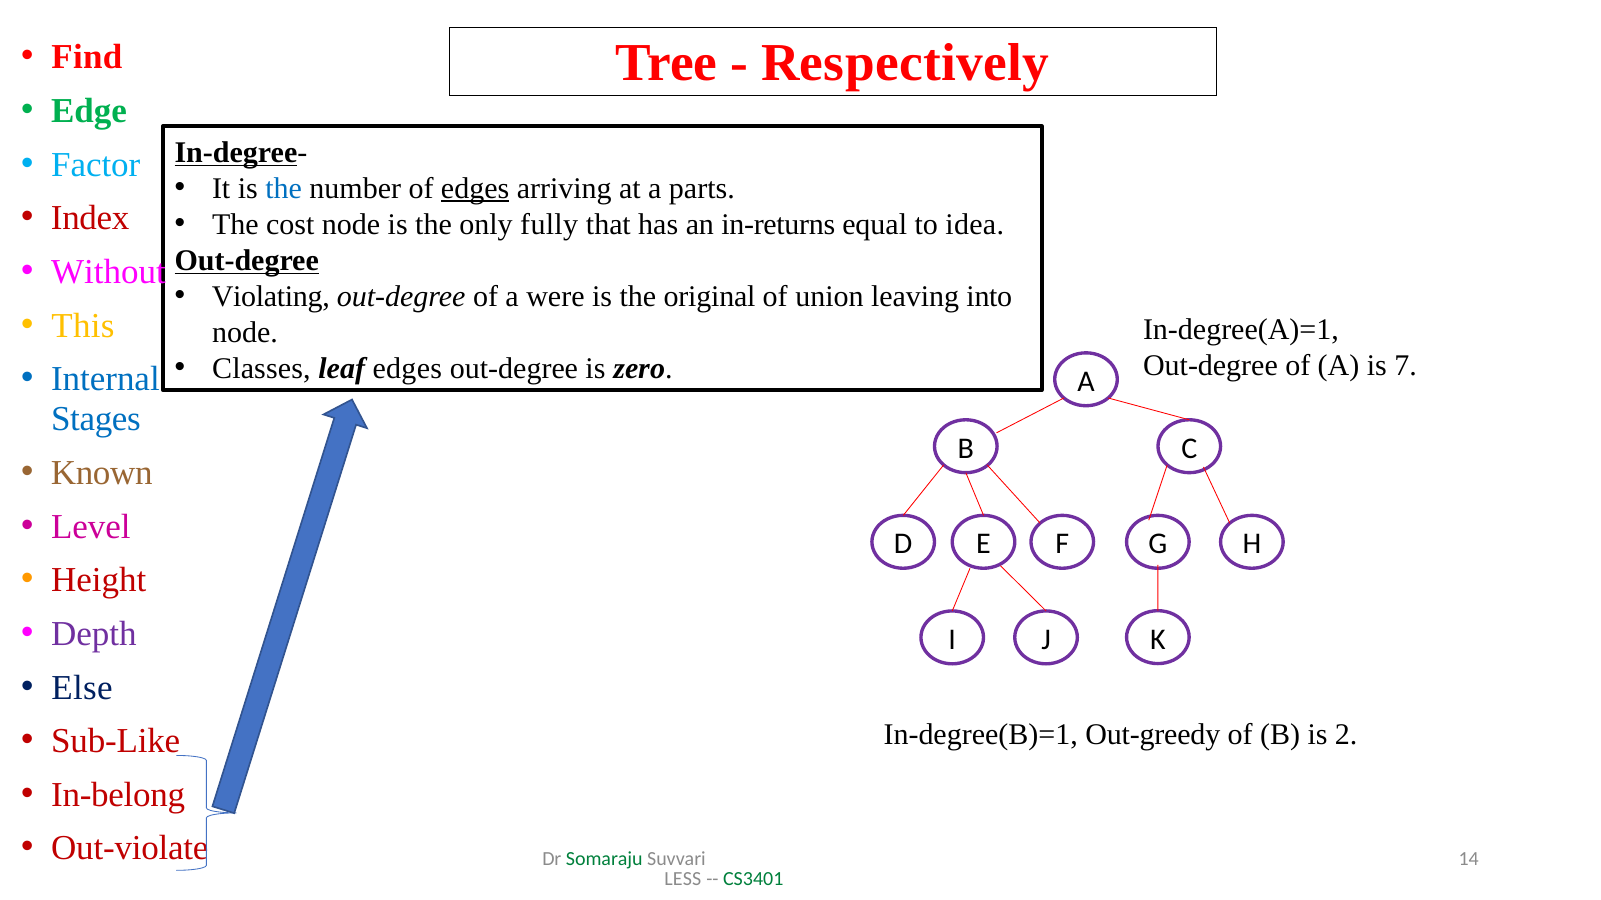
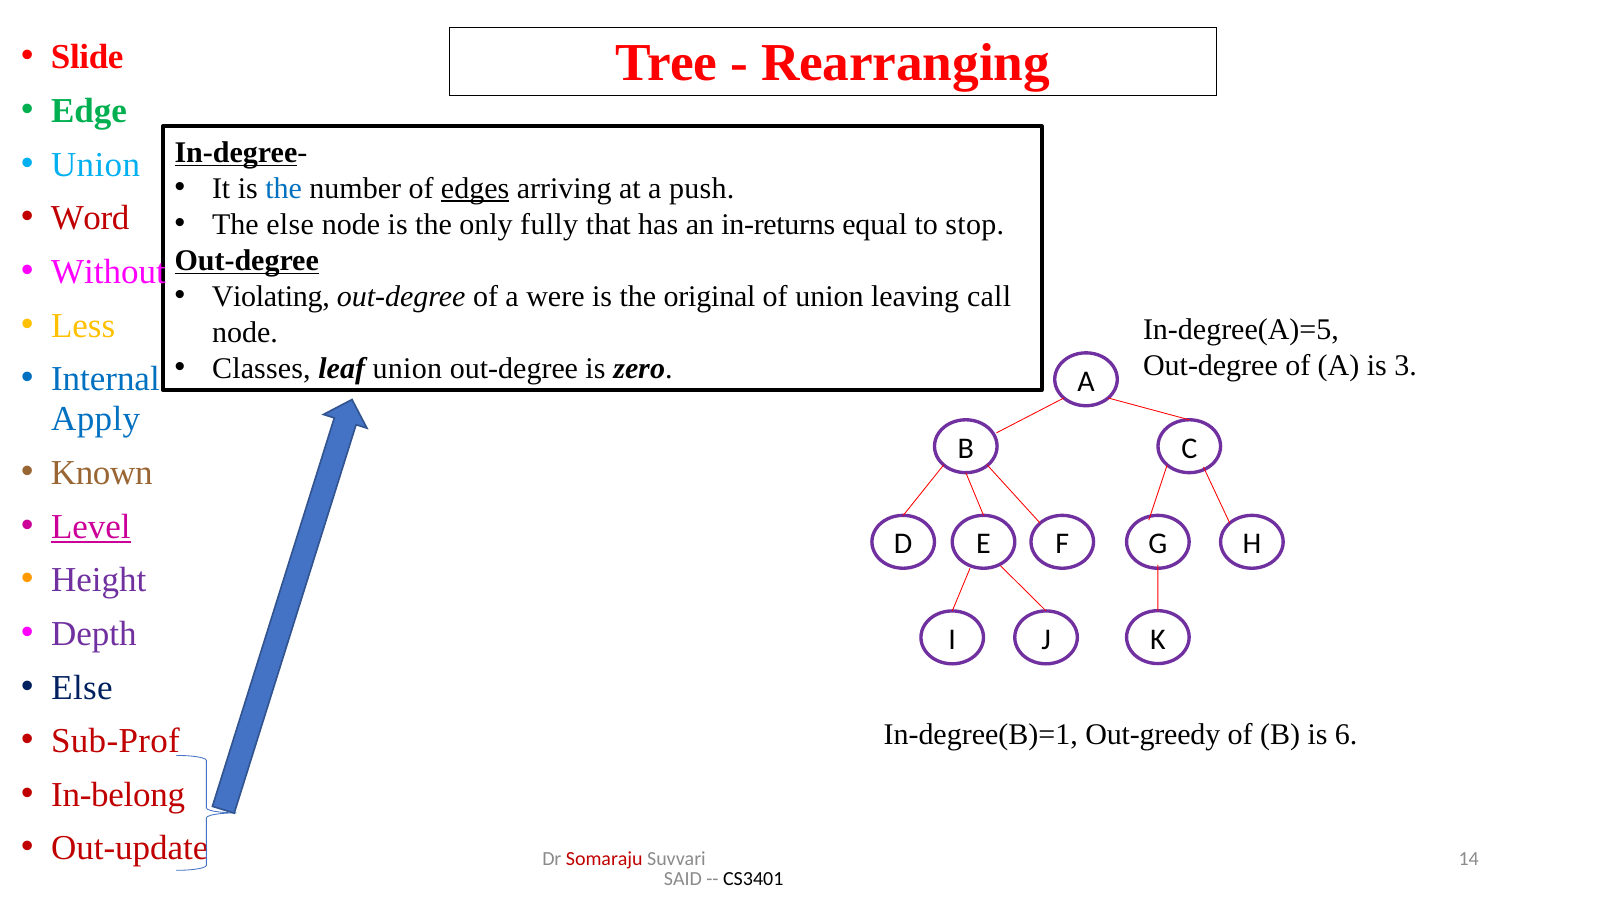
Respectively: Respectively -> Rearranging
Find: Find -> Slide
Factor at (96, 165): Factor -> Union
parts: parts -> push
Index: Index -> Word
The cost: cost -> else
idea: idea -> stop
into: into -> call
This: This -> Less
In-degree(A)=1: In-degree(A)=1 -> In-degree(A)=5
7: 7 -> 3
leaf edges: edges -> union
Stages: Stages -> Apply
Level underline: none -> present
Height colour: red -> purple
2: 2 -> 6
Sub-Like: Sub-Like -> Sub-Prof
Out-violate: Out-violate -> Out-update
Somaraju colour: green -> red
LESS: LESS -> SAID
CS3401 colour: green -> black
